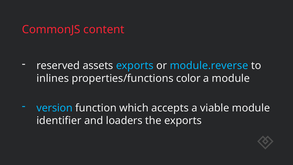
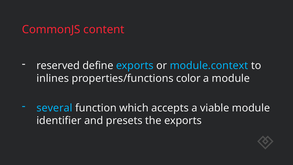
assets: assets -> define
module.reverse: module.reverse -> module.context
version: version -> several
loaders: loaders -> presets
